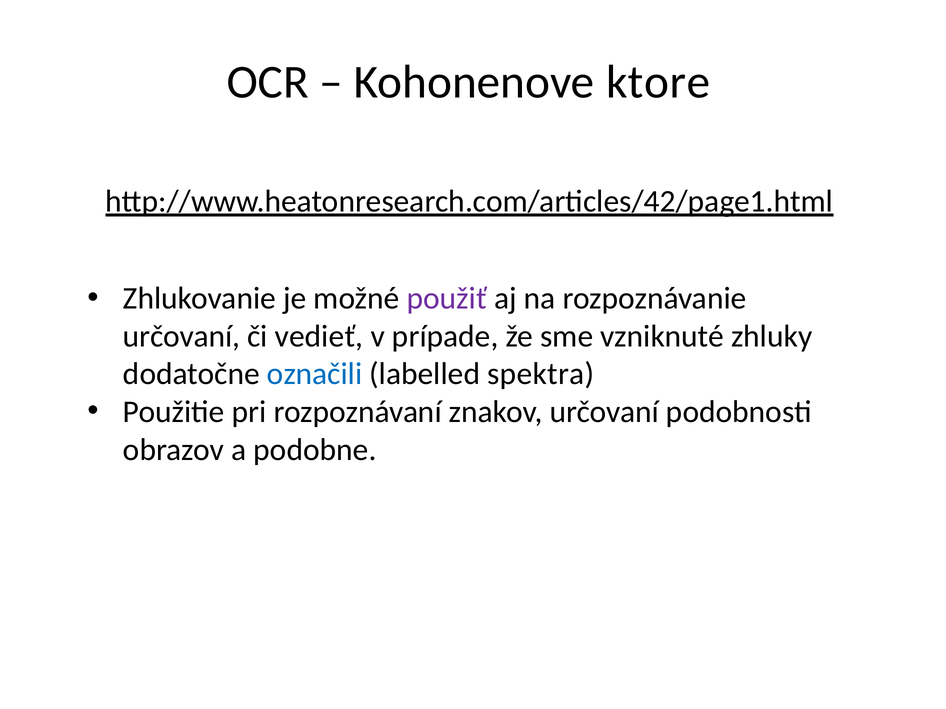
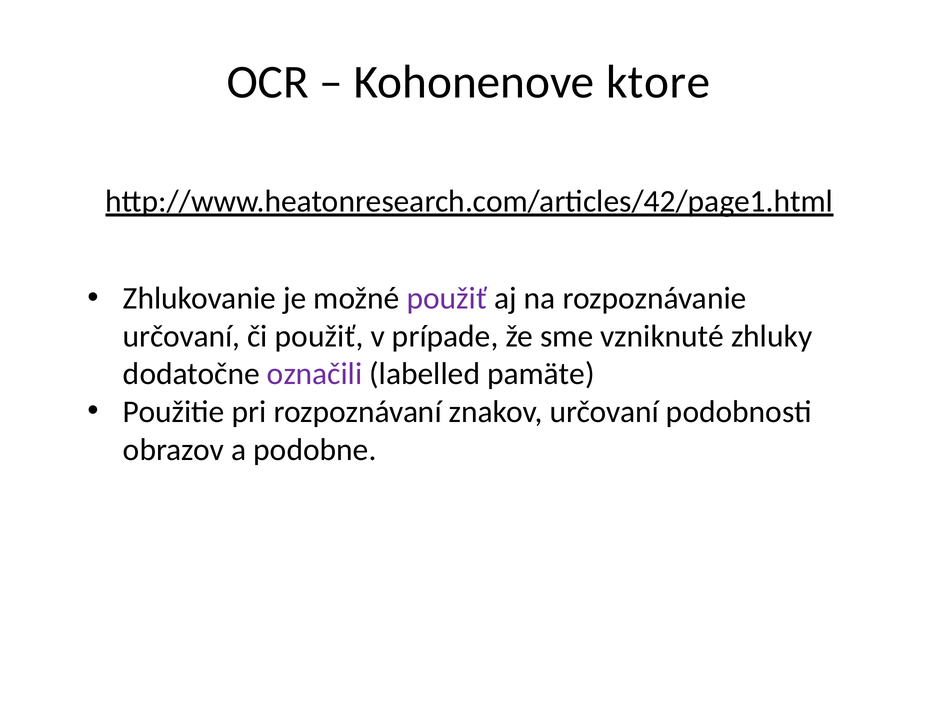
či vedieť: vedieť -> použiť
označili colour: blue -> purple
spektra: spektra -> pamäte
